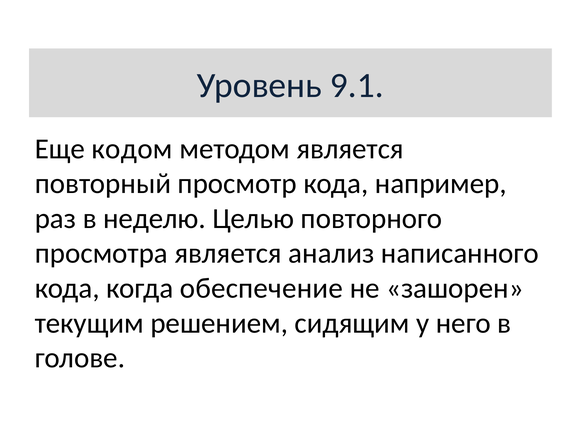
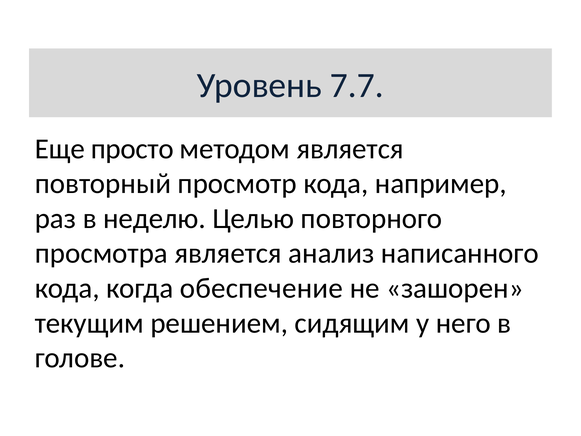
9.1: 9.1 -> 7.7
кодом: кодом -> просто
